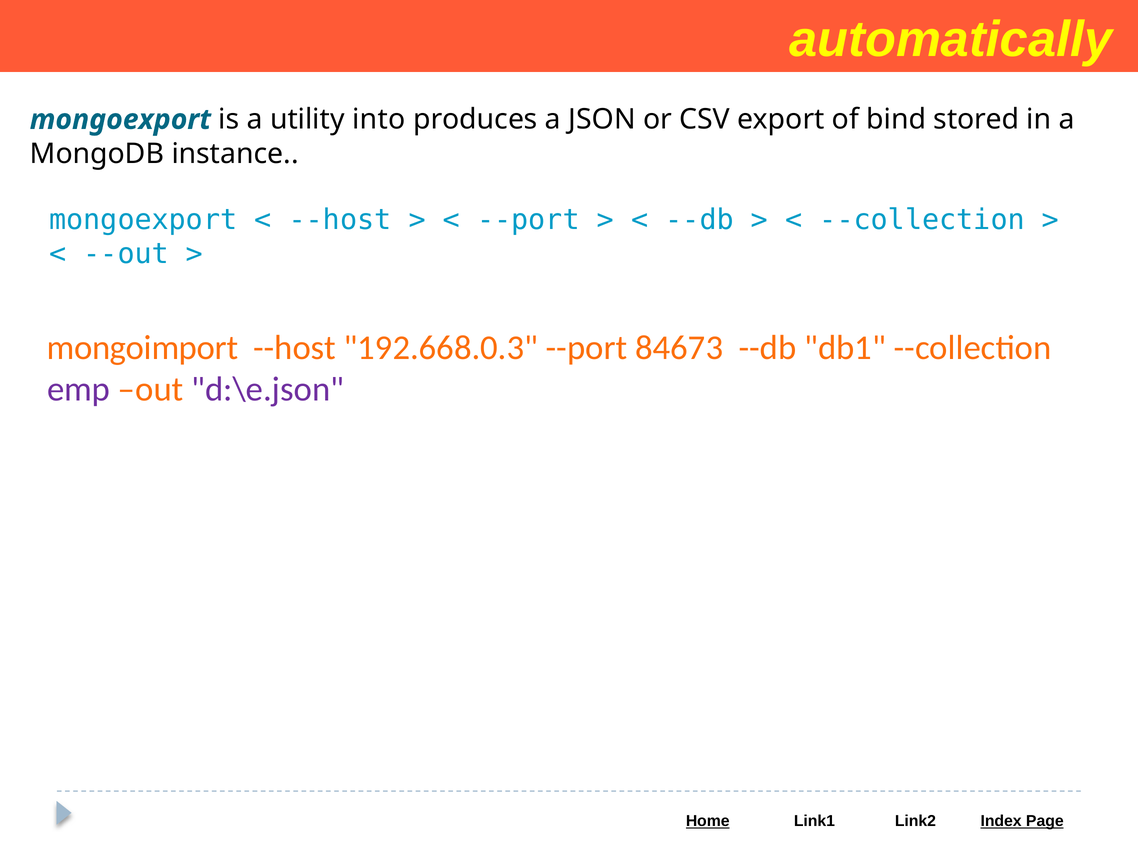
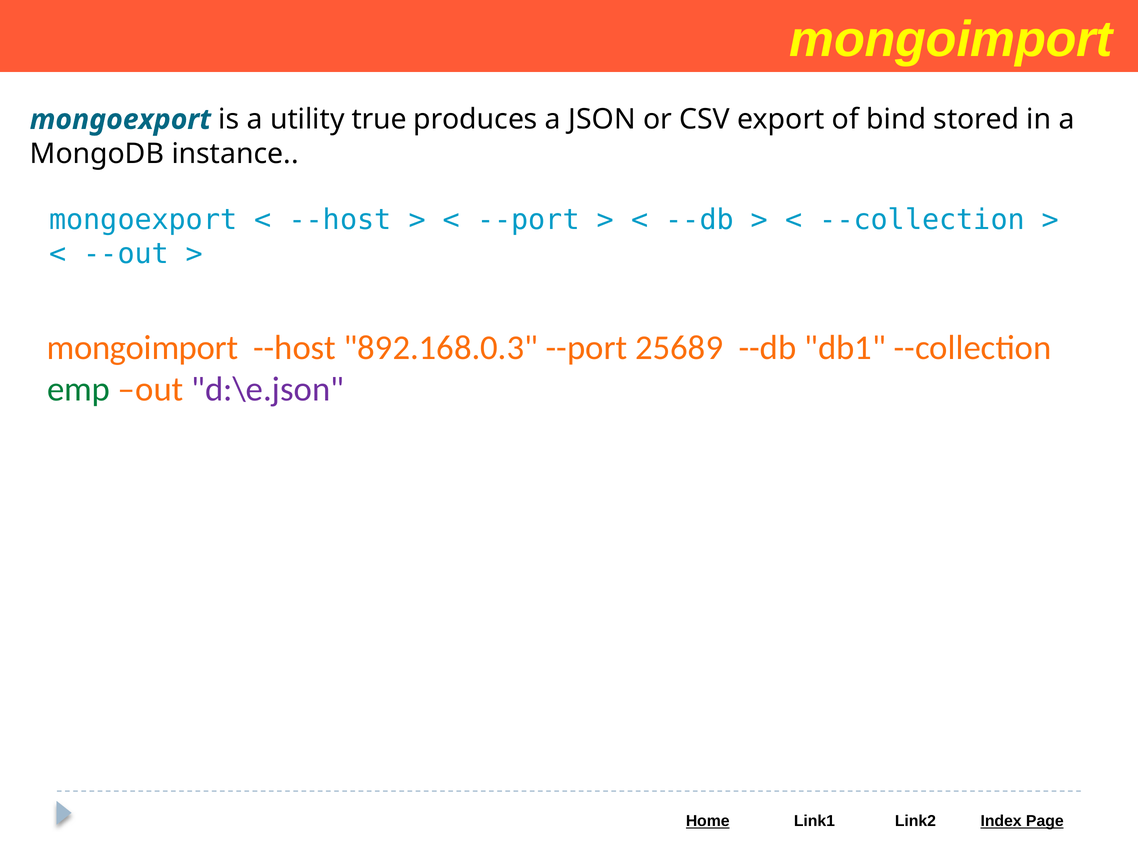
automatically at (951, 39): automatically -> mongoimport
into: into -> true
192.668.0.3: 192.668.0.3 -> 892.168.0.3
84673: 84673 -> 25689
emp colour: purple -> green
